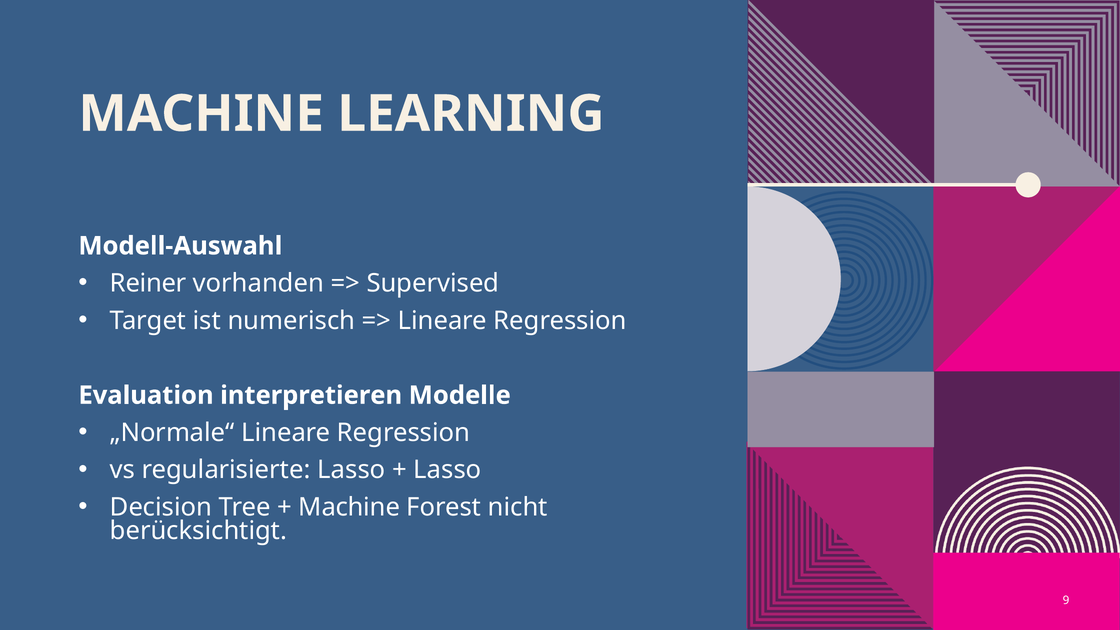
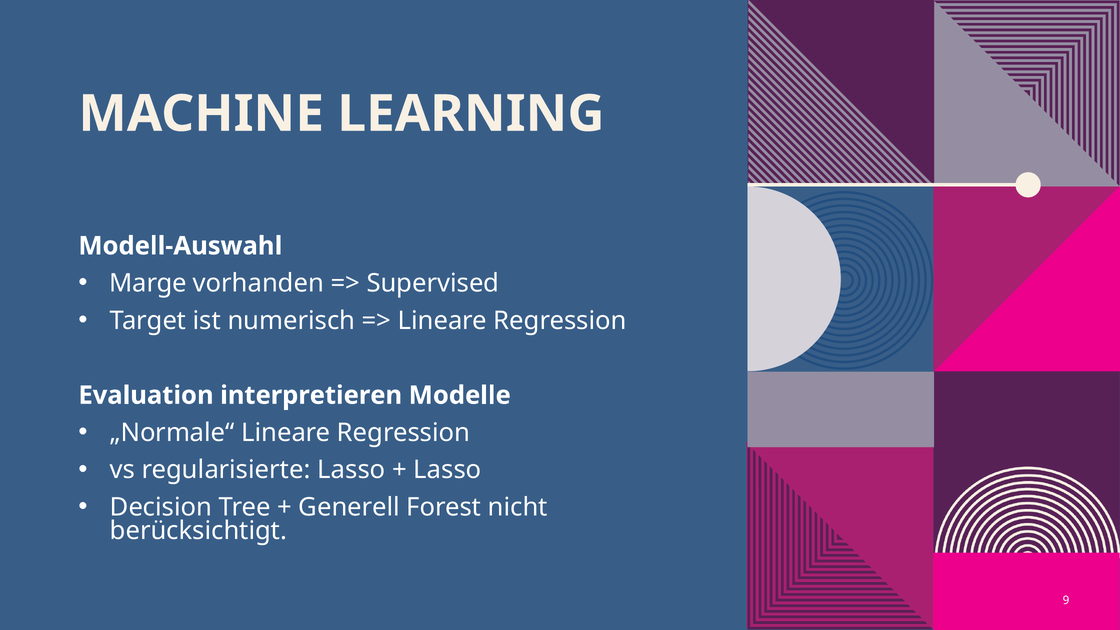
Reiner: Reiner -> Marge
Machine at (349, 507): Machine -> Generell
